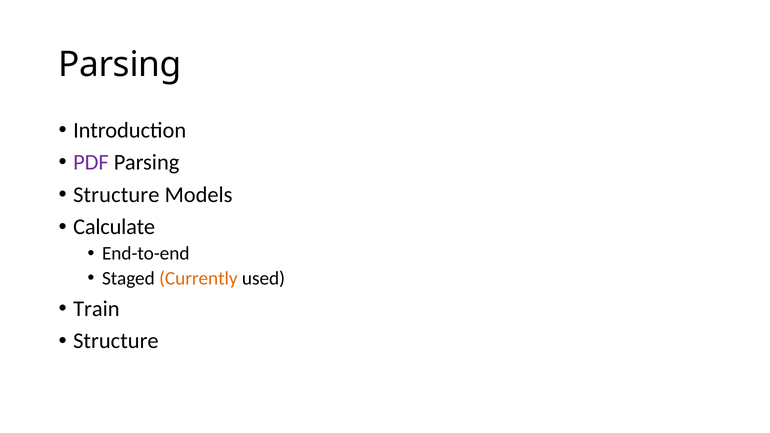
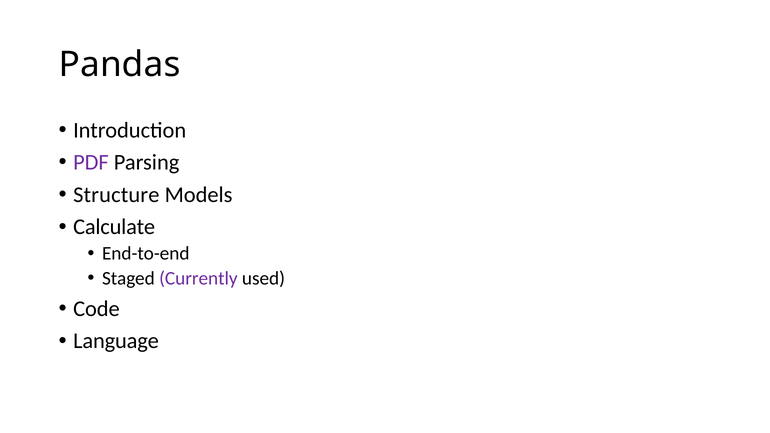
Parsing at (120, 65): Parsing -> Pandas
Currently colour: orange -> purple
Train: Train -> Code
Structure at (116, 341): Structure -> Language
